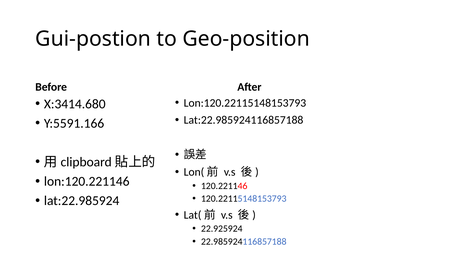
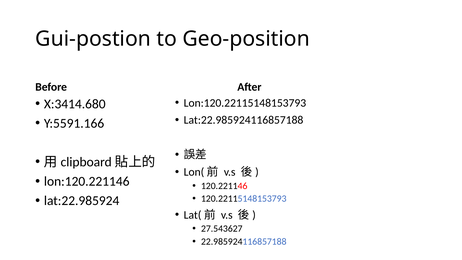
22.925924: 22.925924 -> 27.543627
